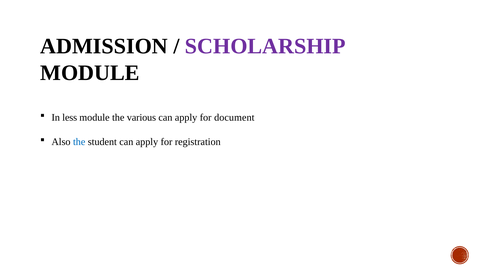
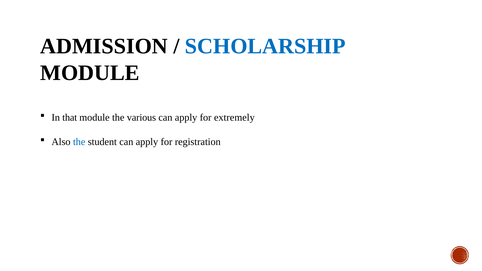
SCHOLARSHIP colour: purple -> blue
less: less -> that
document: document -> extremely
